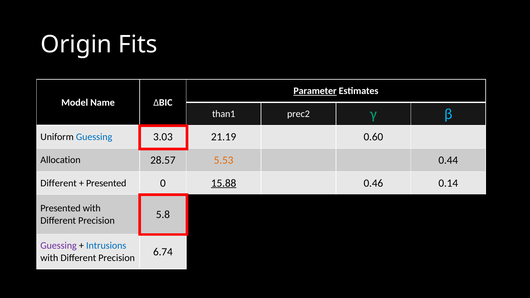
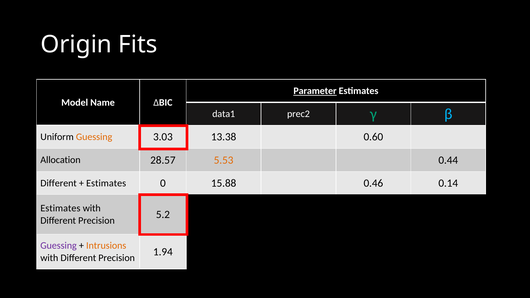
than1: than1 -> data1
Guessing at (94, 137) colour: blue -> orange
21.19: 21.19 -> 13.38
Presented at (106, 183): Presented -> Estimates
15.88 underline: present -> none
Presented at (61, 208): Presented -> Estimates
5.8: 5.8 -> 5.2
Intrusions colour: blue -> orange
6.74: 6.74 -> 1.94
